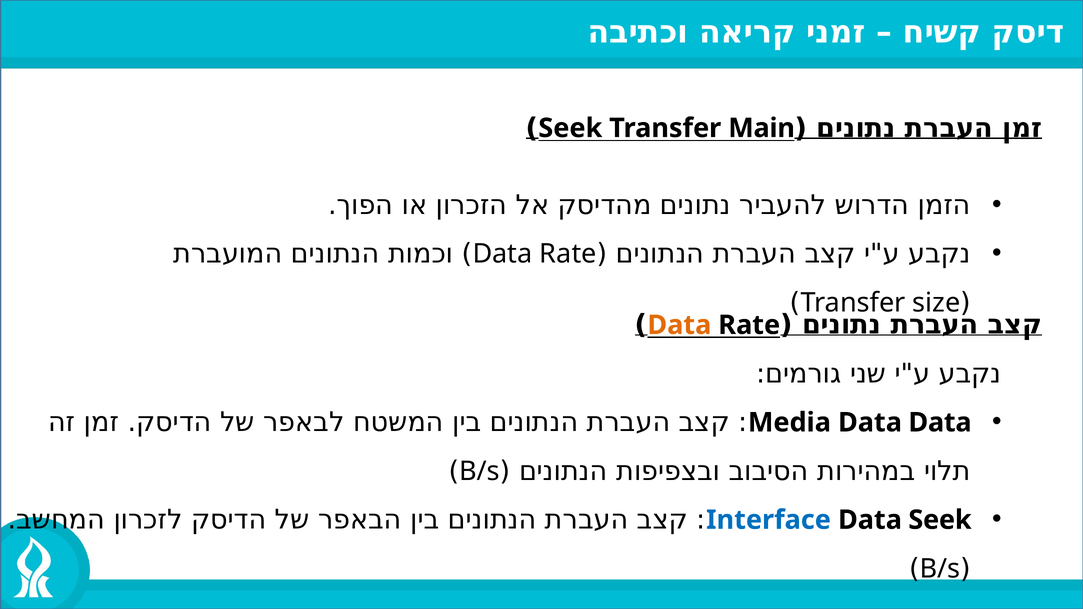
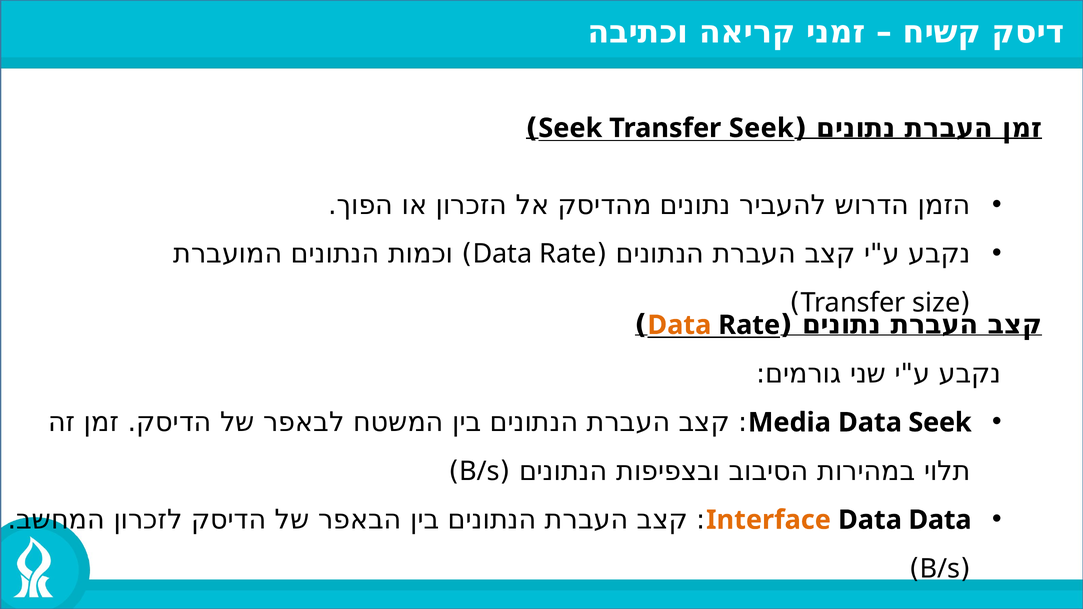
Transfer Main: Main -> Seek
Data Data: Data -> Seek
Interface colour: blue -> orange
Data Seek: Seek -> Data
